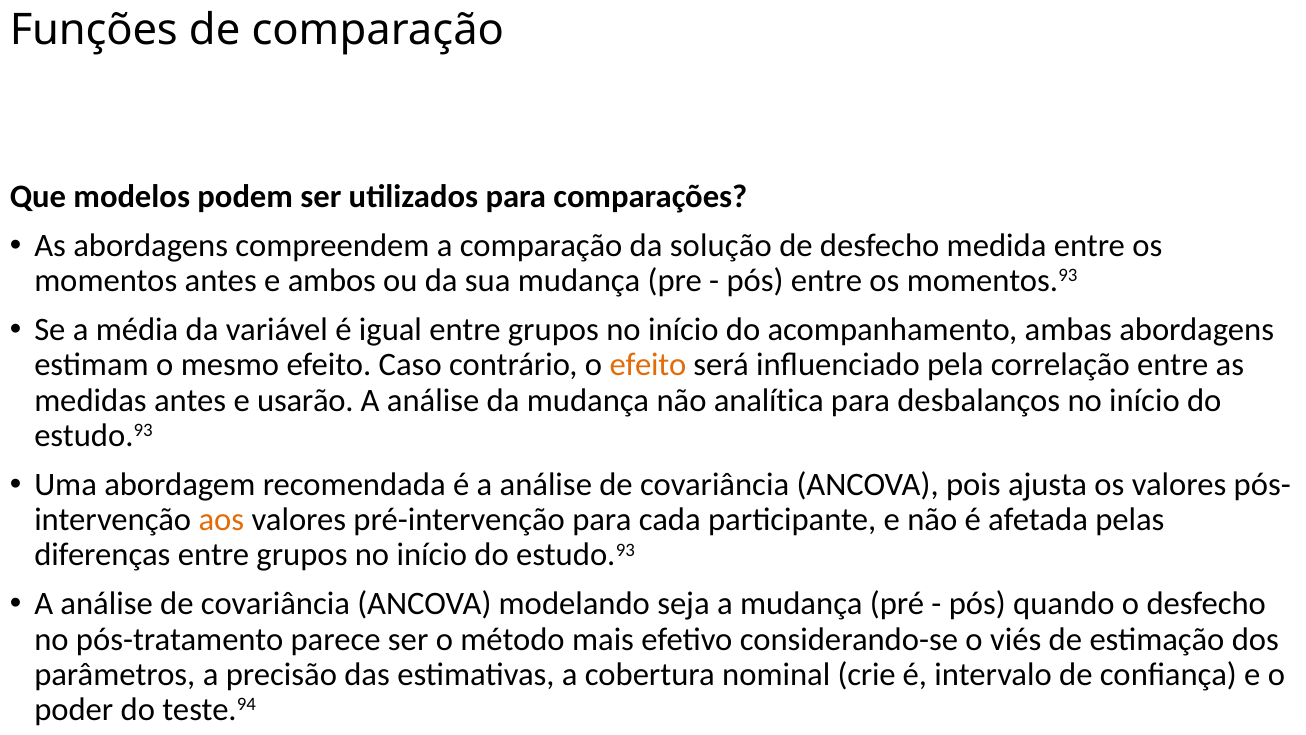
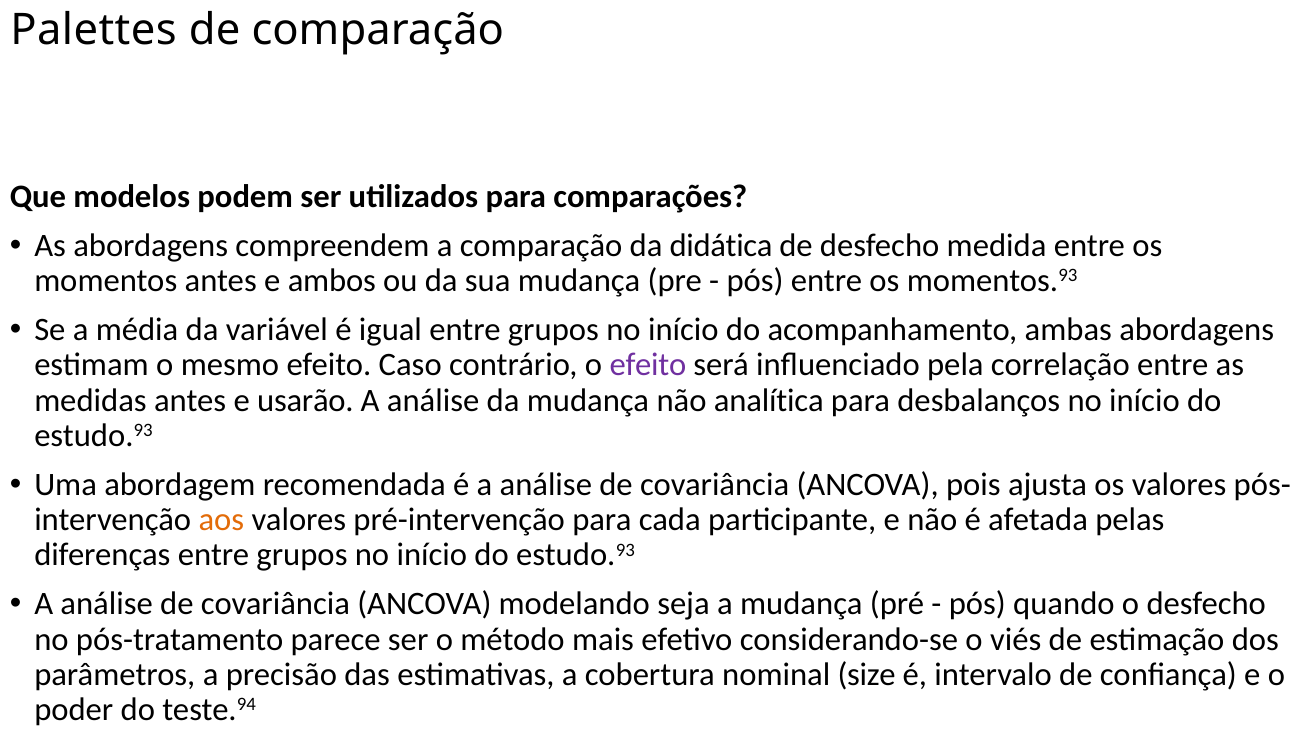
Funções: Funções -> Palettes
solução: solução -> didática
efeito at (648, 365) colour: orange -> purple
crie: crie -> size
